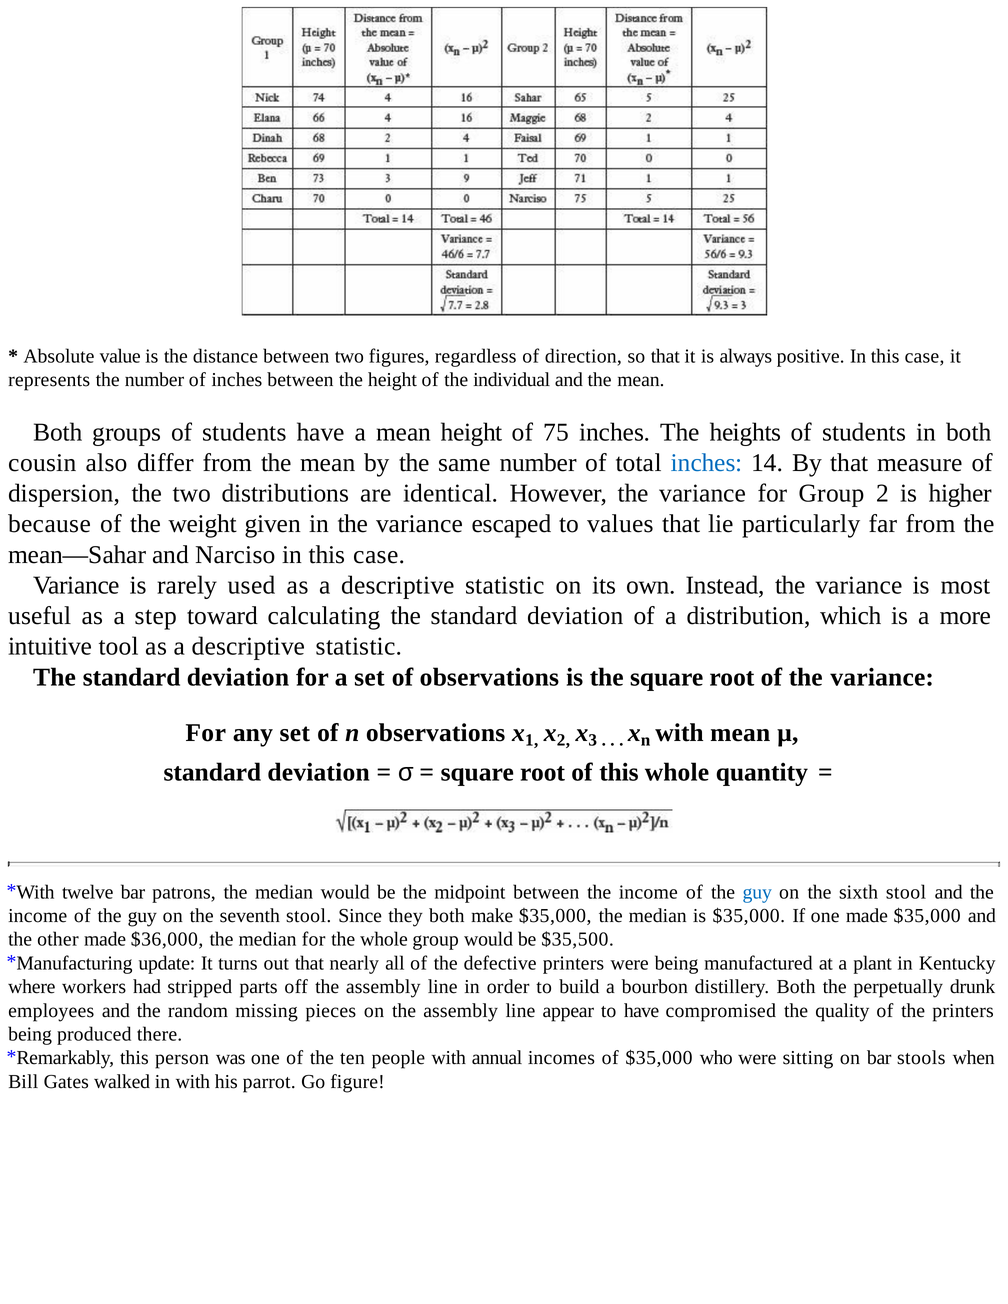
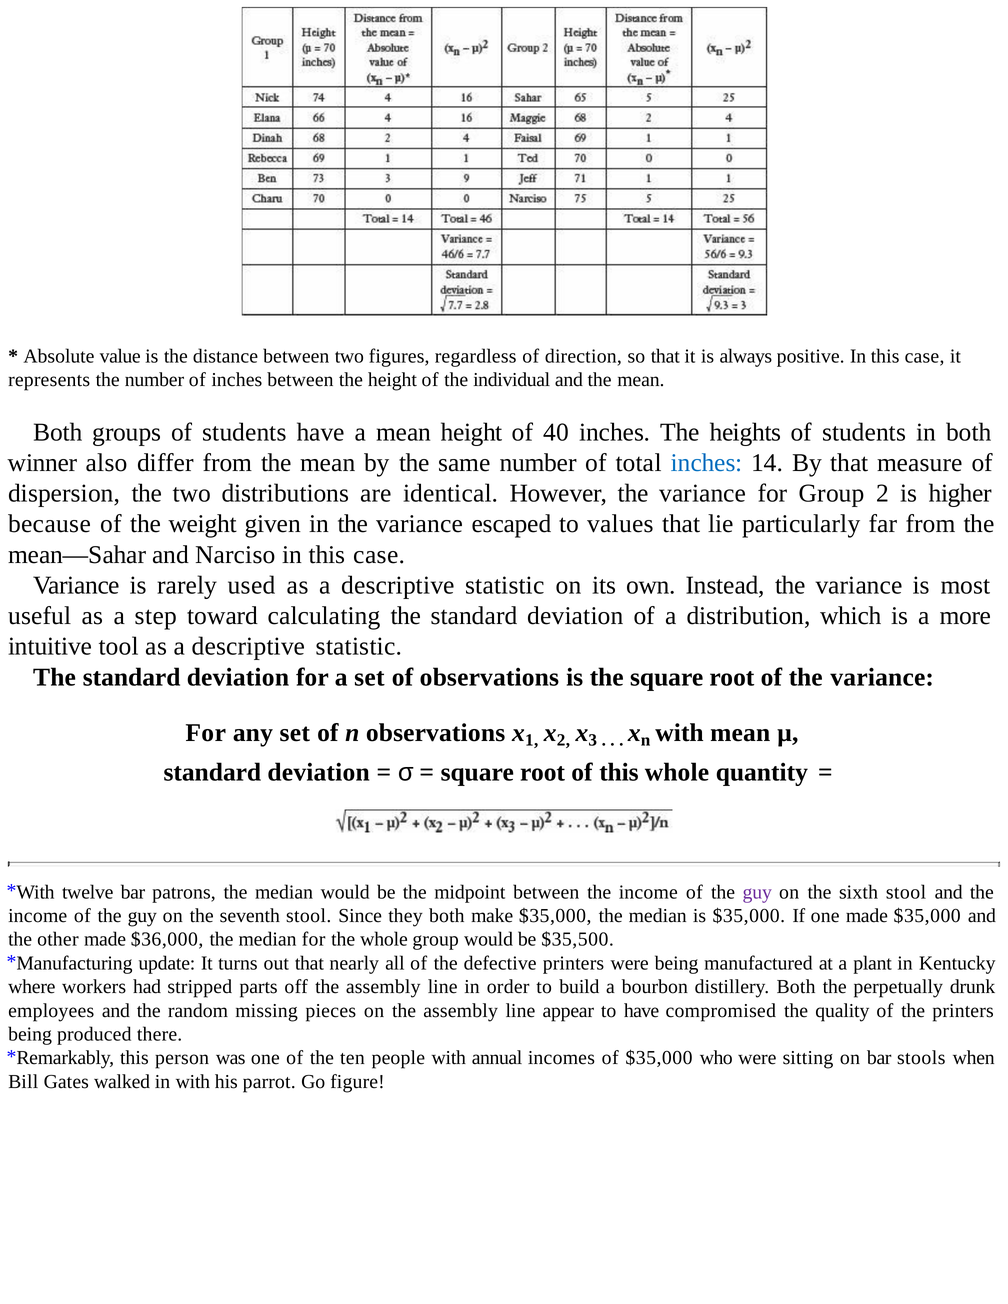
75: 75 -> 40
cousin: cousin -> winner
guy at (757, 892) colour: blue -> purple
